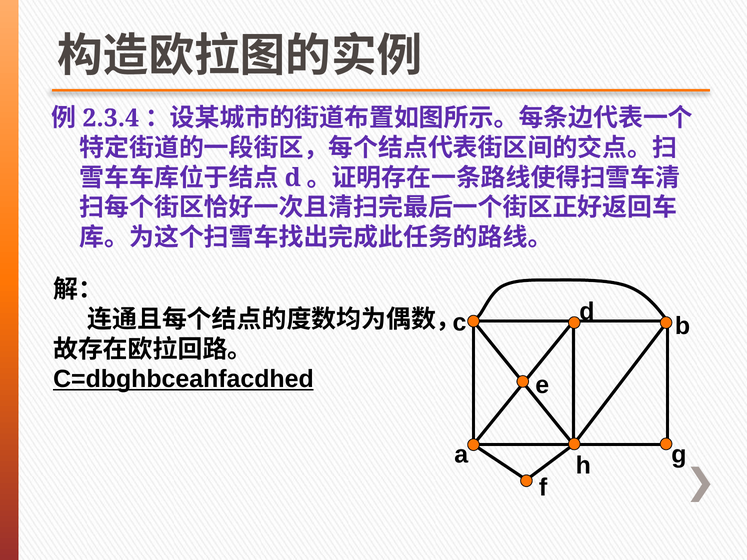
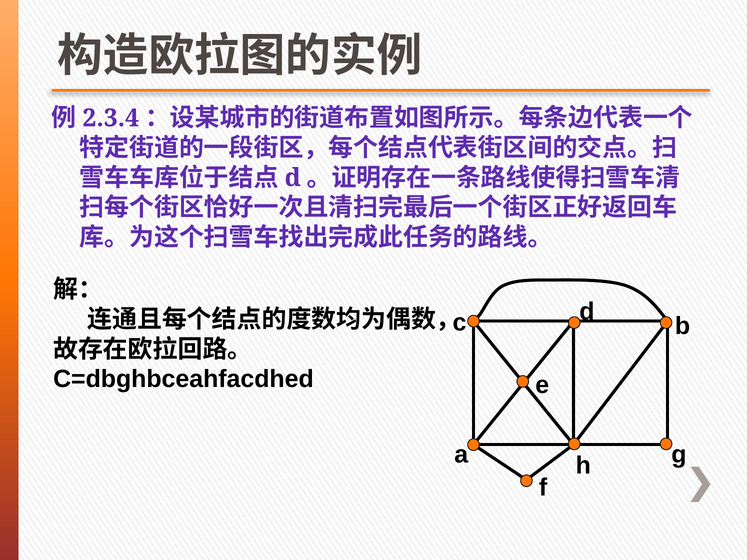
C=dbghbceahfacdhed underline: present -> none
